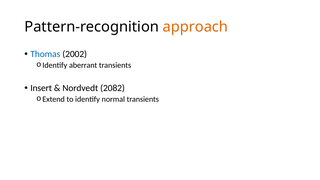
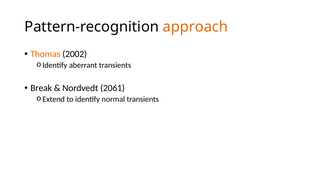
Thomas colour: blue -> orange
Insert: Insert -> Break
2082: 2082 -> 2061
